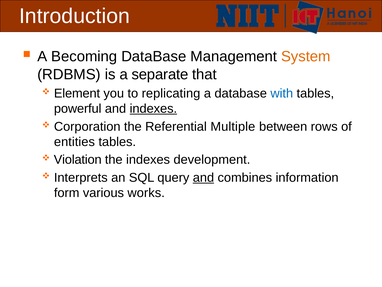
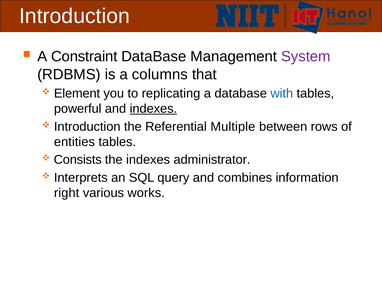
Becoming: Becoming -> Constraint
System colour: orange -> purple
separate: separate -> columns
Corporation at (87, 126): Corporation -> Introduction
Violation: Violation -> Consists
development: development -> administrator
and at (203, 177) underline: present -> none
form: form -> right
